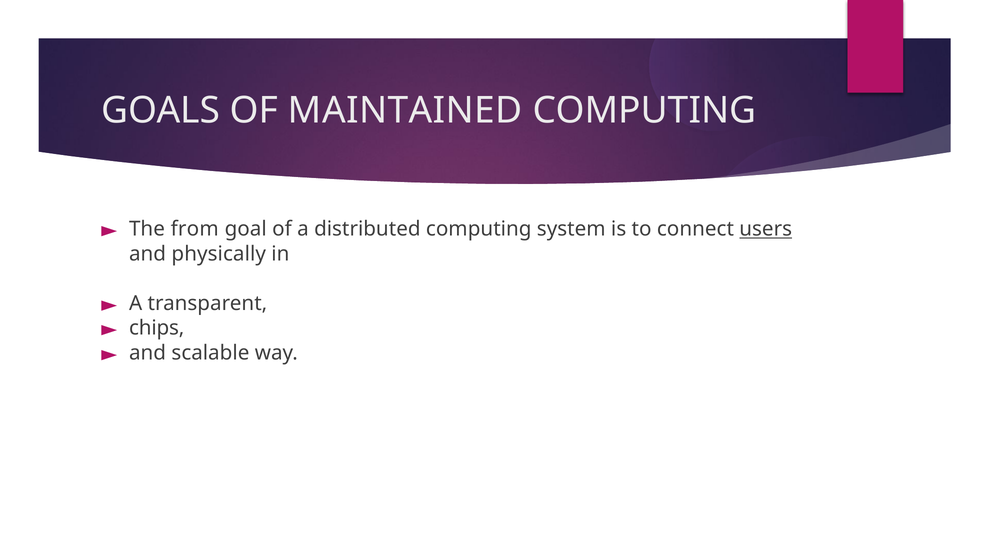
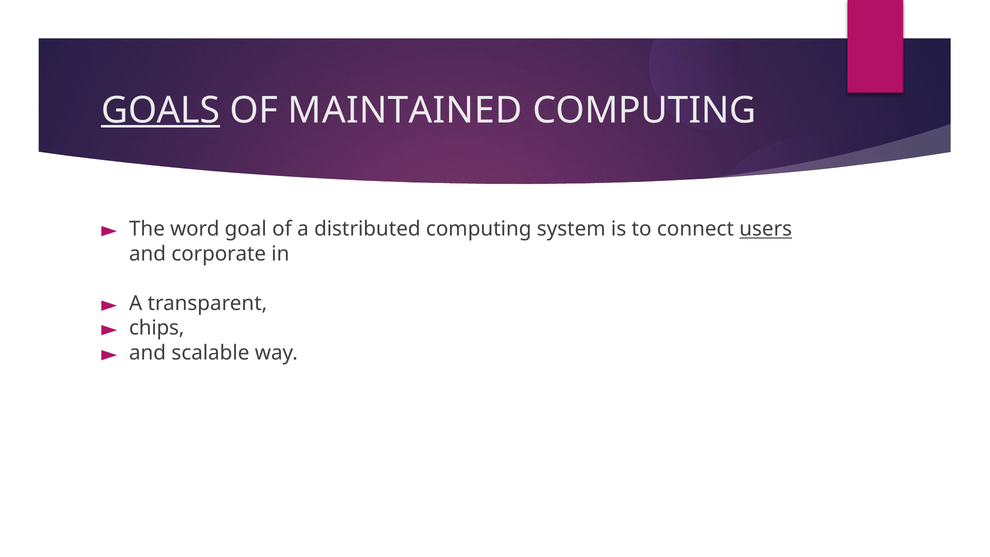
GOALS underline: none -> present
from: from -> word
physically: physically -> corporate
